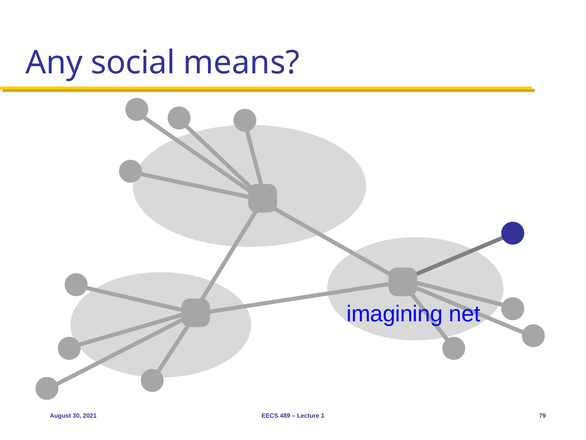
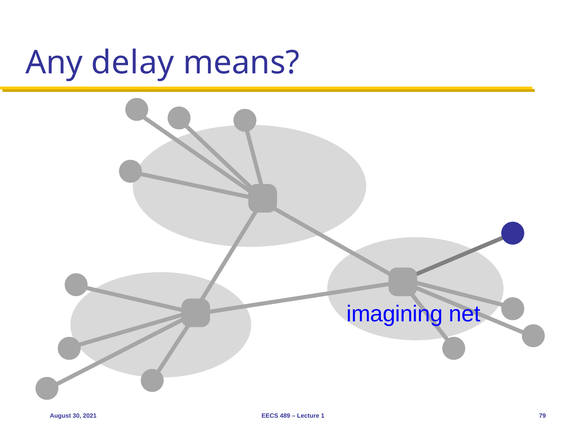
social: social -> delay
